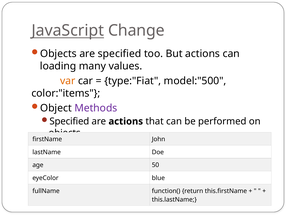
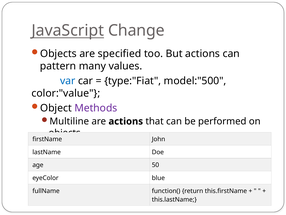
loading: loading -> pattern
var colour: orange -> blue
color:"items: color:"items -> color:"value
Specified at (69, 121): Specified -> Multiline
